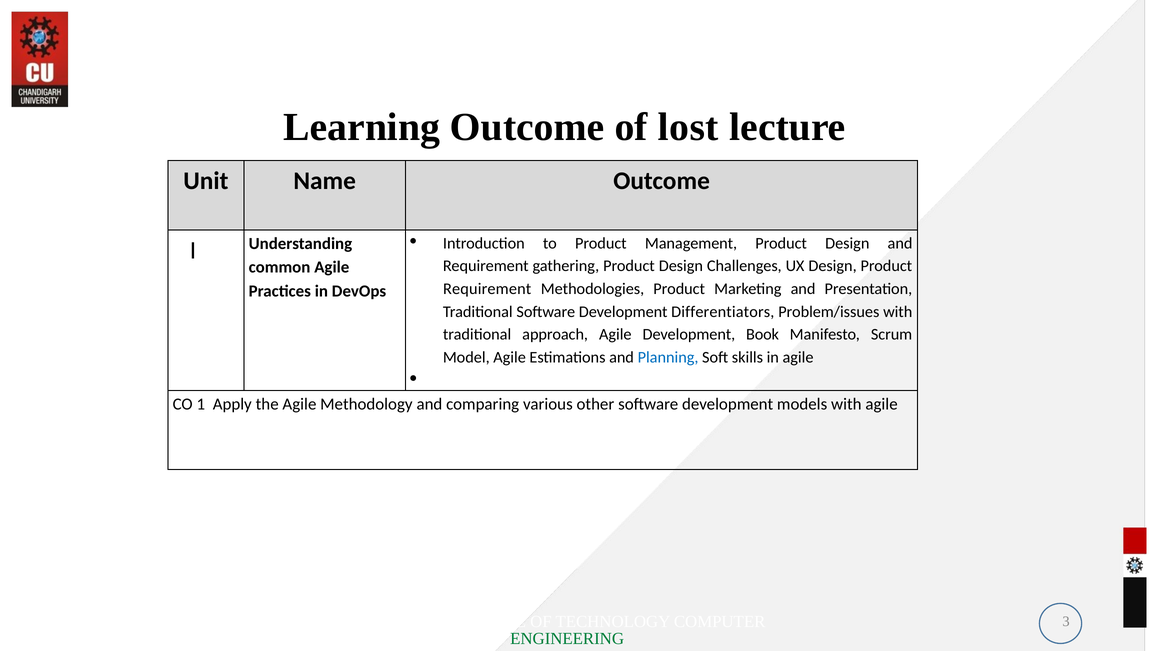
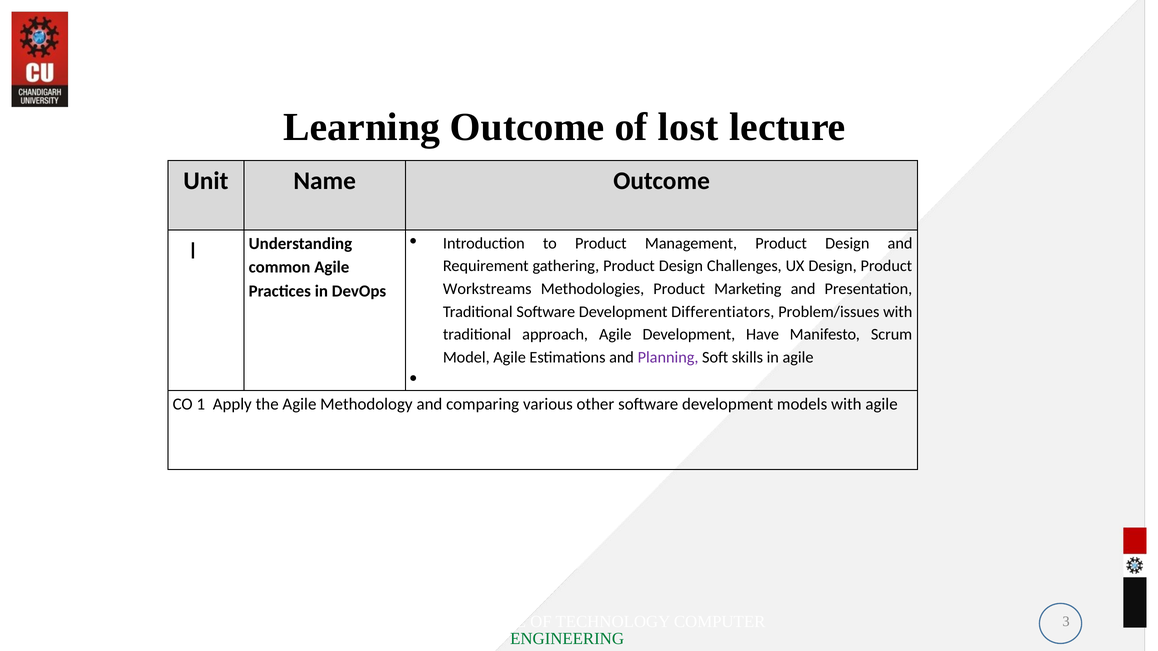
Requirement at (487, 289): Requirement -> Workstreams
Book: Book -> Have
Planning colour: blue -> purple
